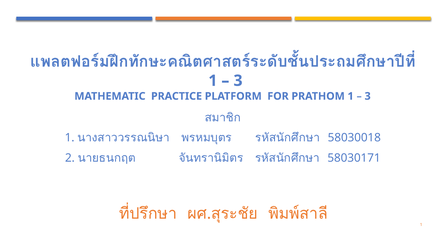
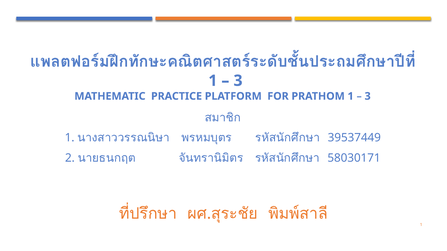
58030018: 58030018 -> 39537449
